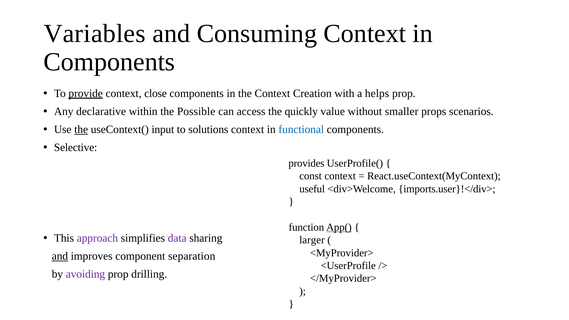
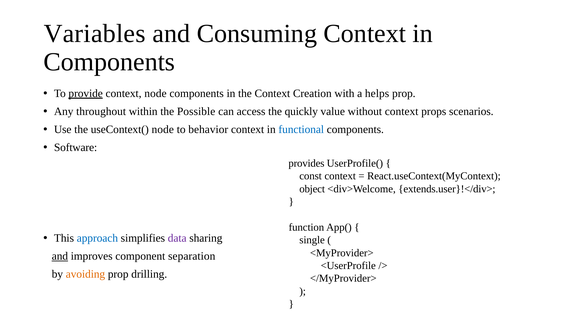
context close: close -> node
declarative: declarative -> throughout
without smaller: smaller -> context
the at (81, 130) underline: present -> none
useContext( input: input -> node
solutions: solutions -> behavior
Selective: Selective -> Software
useful: useful -> object
imports.user}!</div>: imports.user}!</div> -> extends.user}!</div>
App( underline: present -> none
approach colour: purple -> blue
larger: larger -> single
avoiding colour: purple -> orange
